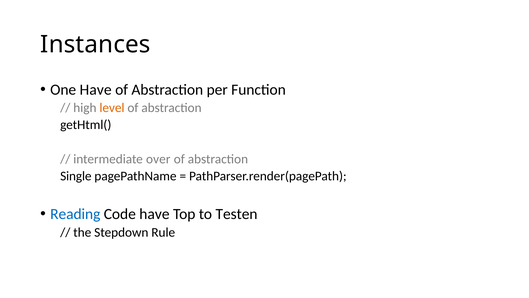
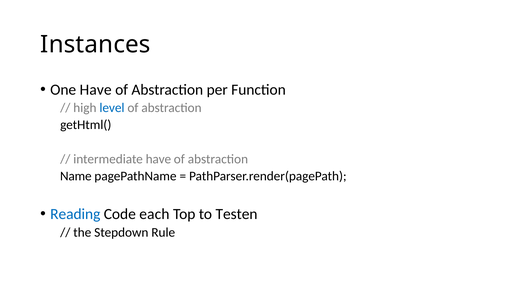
level colour: orange -> blue
intermediate over: over -> have
Single: Single -> Name
Code have: have -> each
